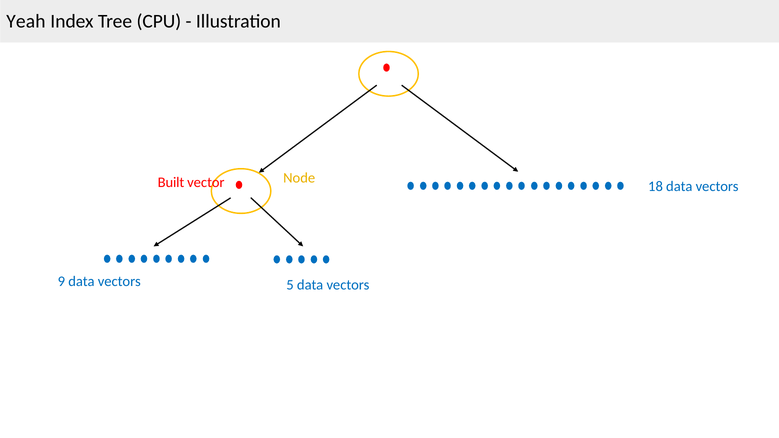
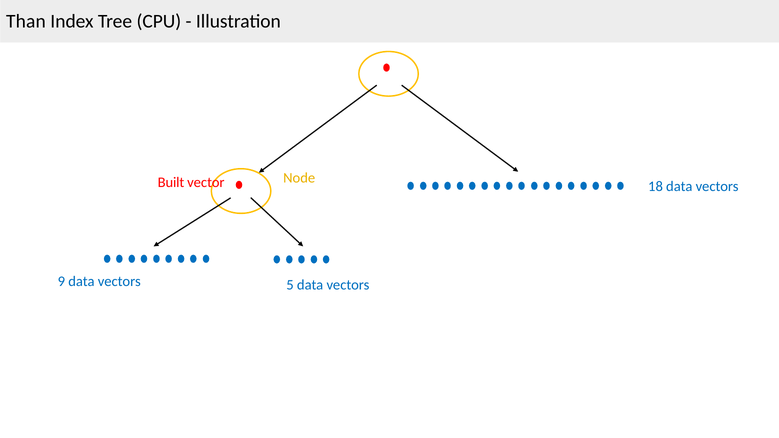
Yeah: Yeah -> Than
